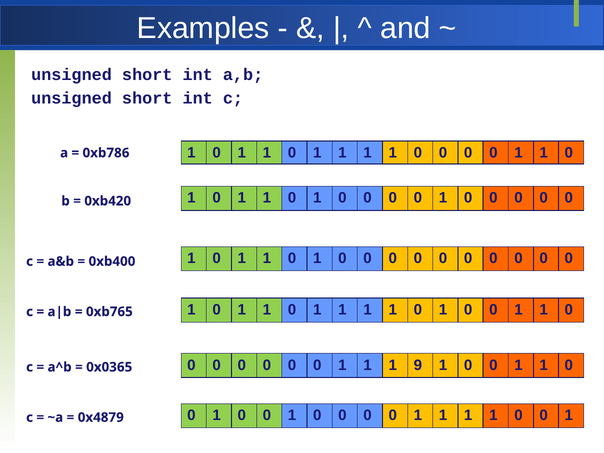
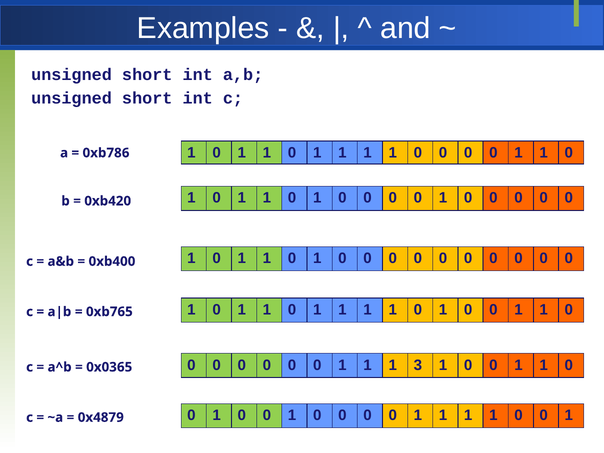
9: 9 -> 3
